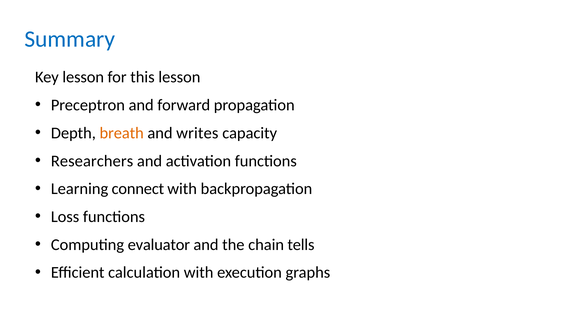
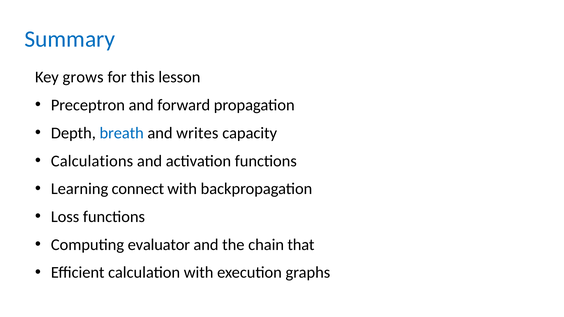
Key lesson: lesson -> grows
breath colour: orange -> blue
Researchers: Researchers -> Calculations
tells: tells -> that
